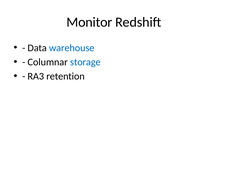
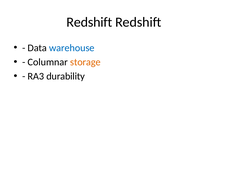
Monitor at (89, 22): Monitor -> Redshift
storage colour: blue -> orange
retention: retention -> durability
